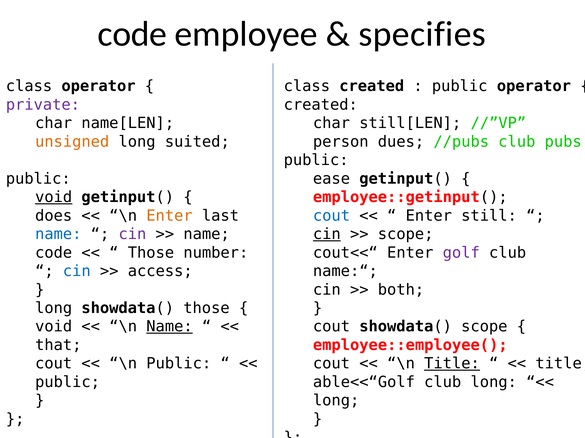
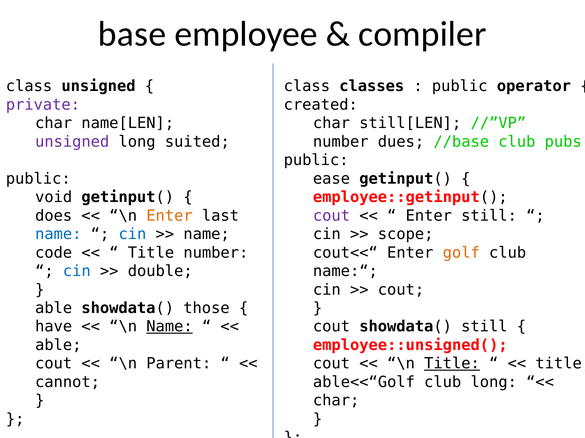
code at (132, 34): code -> base
specifies: specifies -> compiler
class operator: operator -> unsigned
class created: created -> classes
unsigned at (72, 142) colour: orange -> purple
person at (341, 142): person -> number
//pubs: //pubs -> //base
void at (54, 197) underline: present -> none
cout at (332, 216) colour: blue -> purple
cin at (132, 235) colour: purple -> blue
cin at (327, 235) underline: present -> none
Those at (151, 253): Those -> Title
golf colour: purple -> orange
access: access -> double
both at (401, 290): both -> cout
long at (54, 309): long -> able
void at (54, 327): void -> have
showdata( scope: scope -> still
that at (58, 346): that -> able
employee::employee(: employee::employee( -> employee::unsigned(
\n Public: Public -> Parent
public at (68, 383): public -> cannot
long at (336, 401): long -> char
